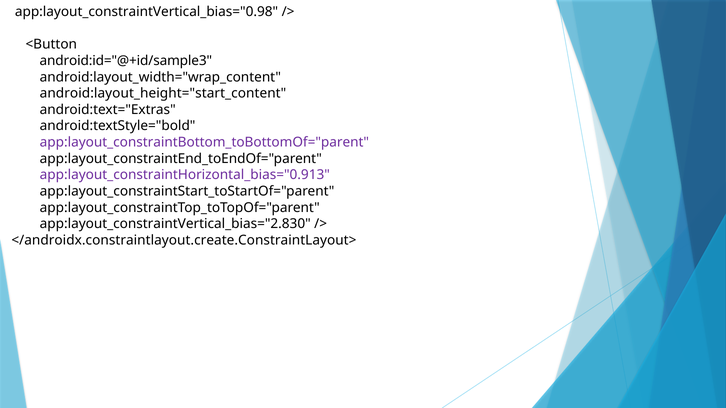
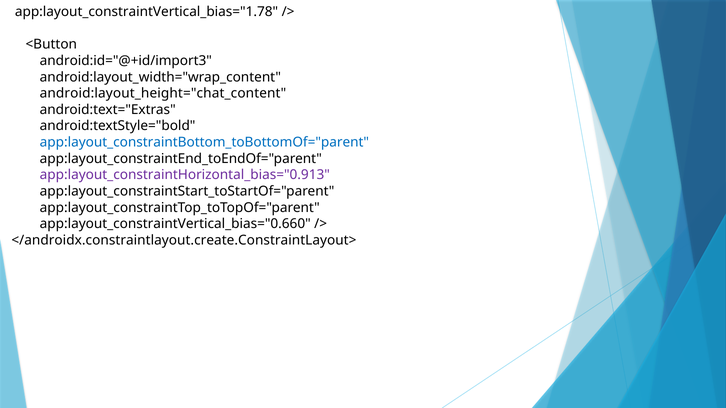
app:layout_constraintVertical_bias="0.98: app:layout_constraintVertical_bias="0.98 -> app:layout_constraintVertical_bias="1.78
android:id="@+id/sample3: android:id="@+id/sample3 -> android:id="@+id/import3
android:layout_height="start_content: android:layout_height="start_content -> android:layout_height="chat_content
app:layout_constraintBottom_toBottomOf="parent colour: purple -> blue
app:layout_constraintVertical_bias="2.830: app:layout_constraintVertical_bias="2.830 -> app:layout_constraintVertical_bias="0.660
